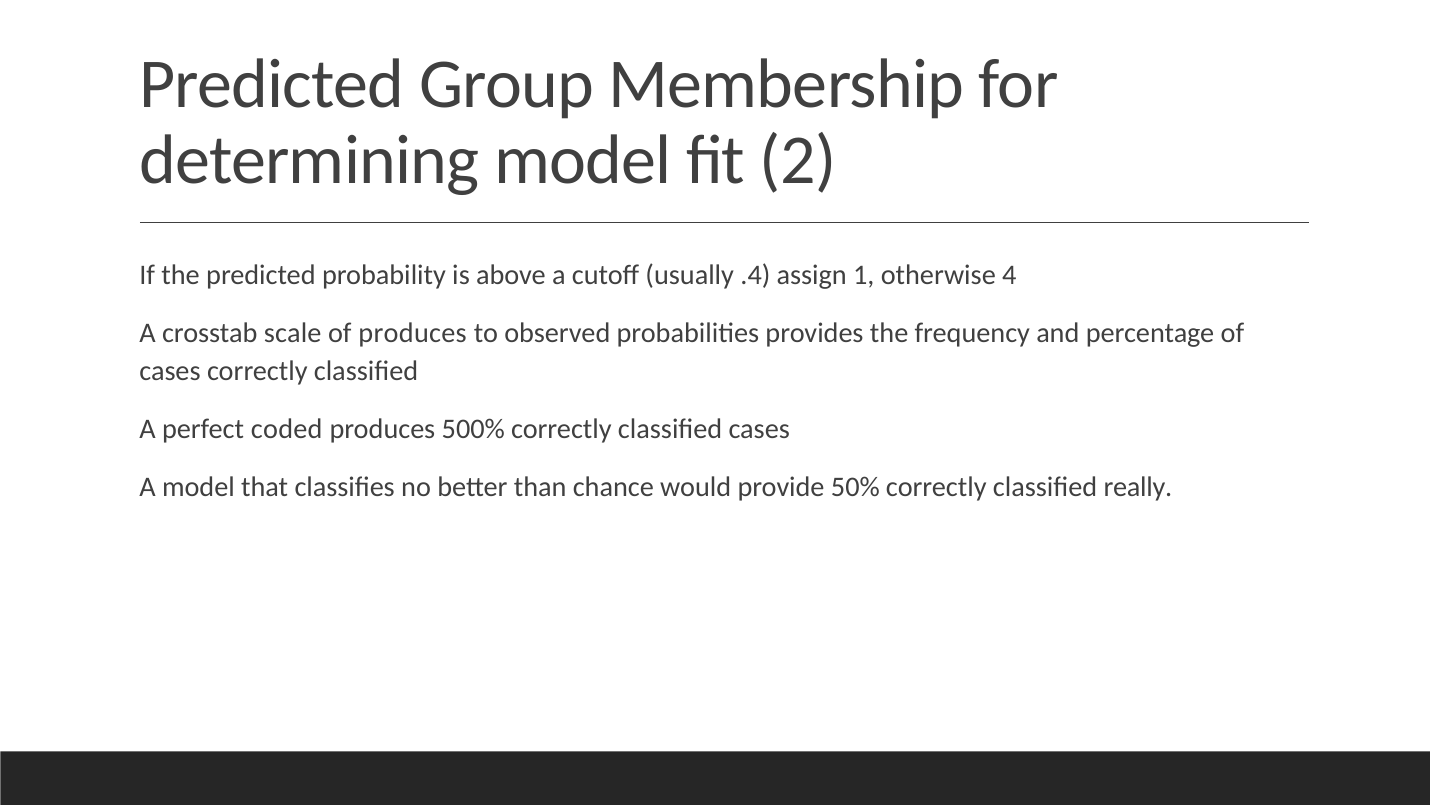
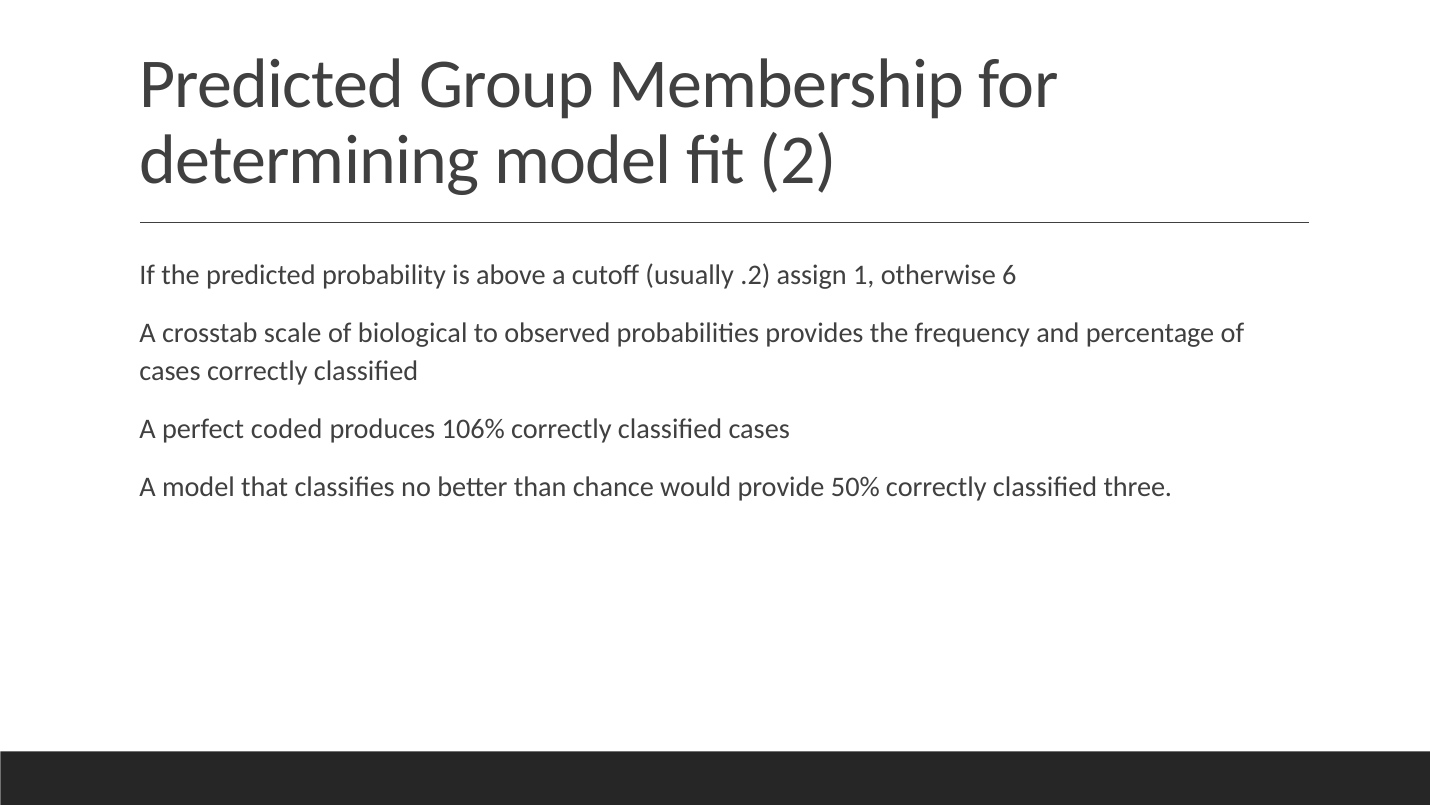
.4: .4 -> .2
4: 4 -> 6
of produces: produces -> biological
500%: 500% -> 106%
really: really -> three
